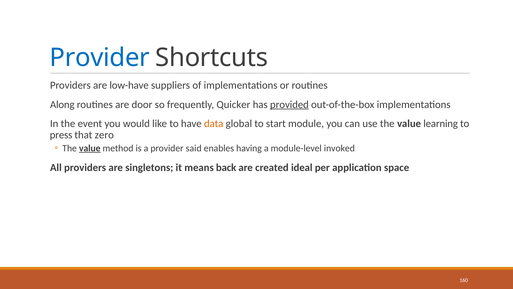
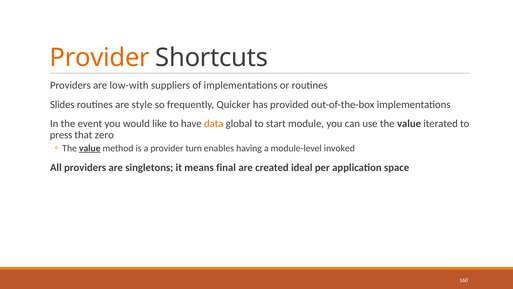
Provider at (100, 57) colour: blue -> orange
low-have: low-have -> low-with
Along: Along -> Slides
door: door -> style
provided underline: present -> none
learning: learning -> iterated
said: said -> turn
back: back -> final
